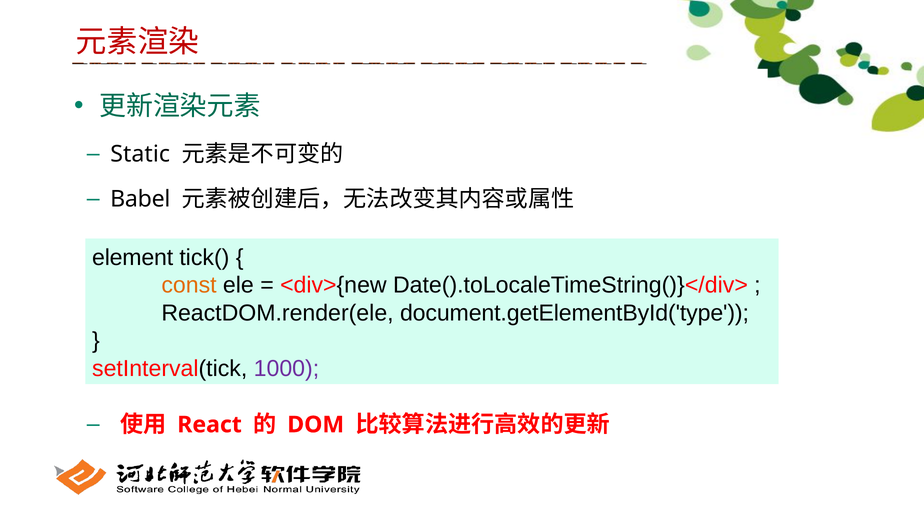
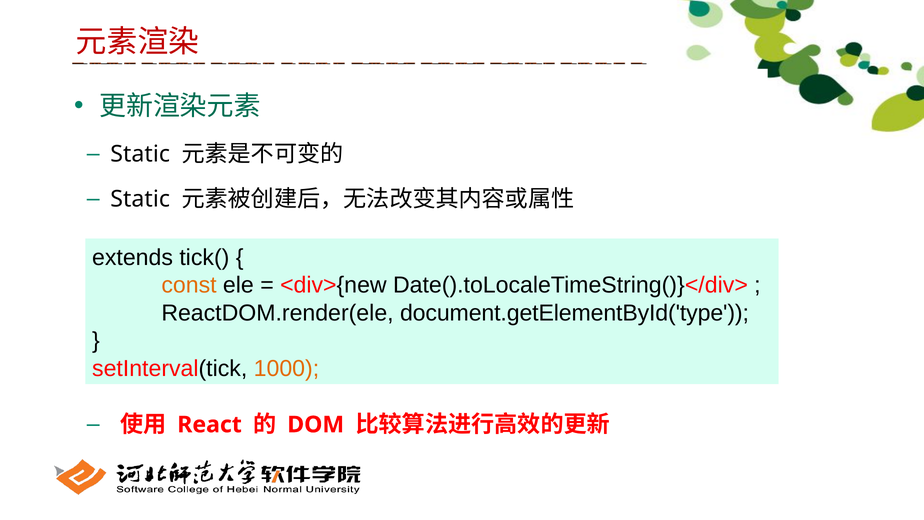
Babel at (140, 199): Babel -> Static
element: element -> extends
1000 colour: purple -> orange
